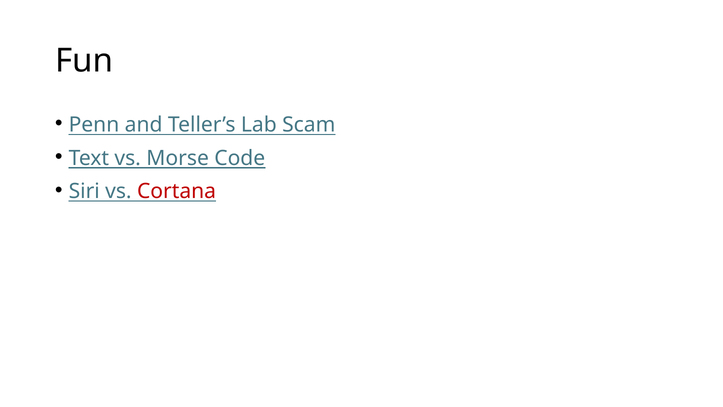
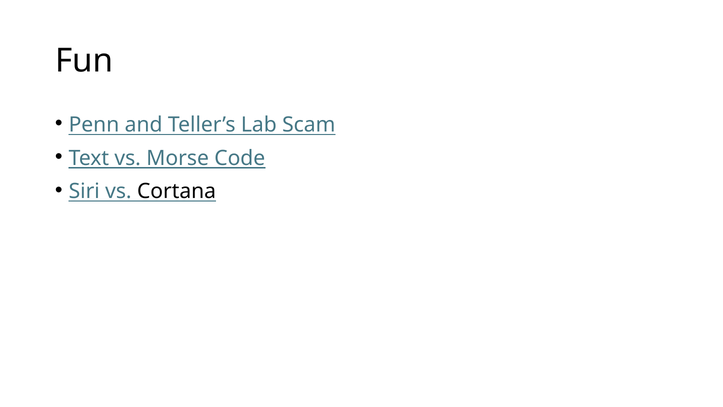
Cortana colour: red -> black
